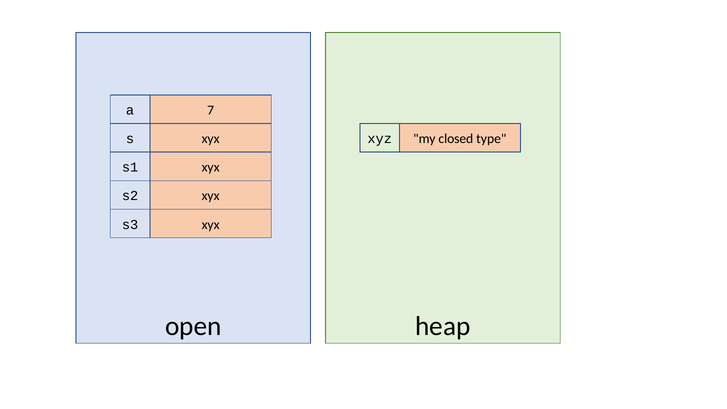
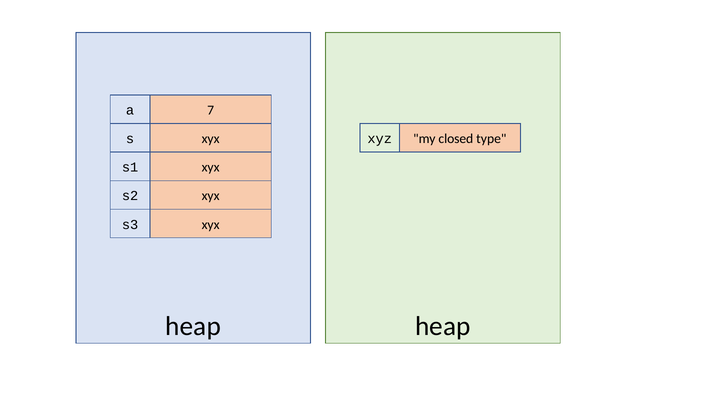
open at (193, 326): open -> heap
